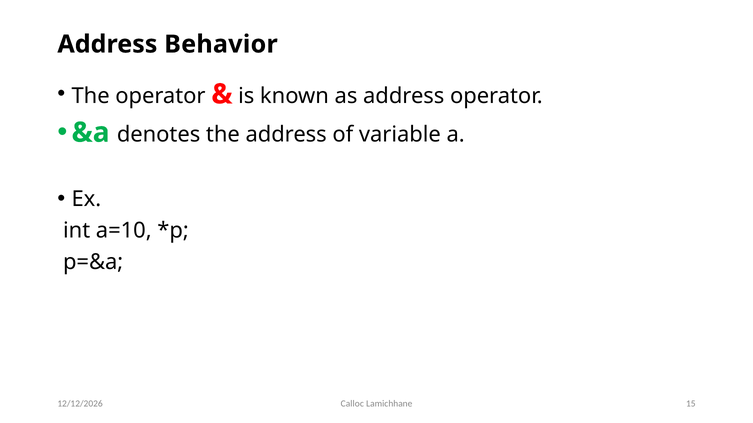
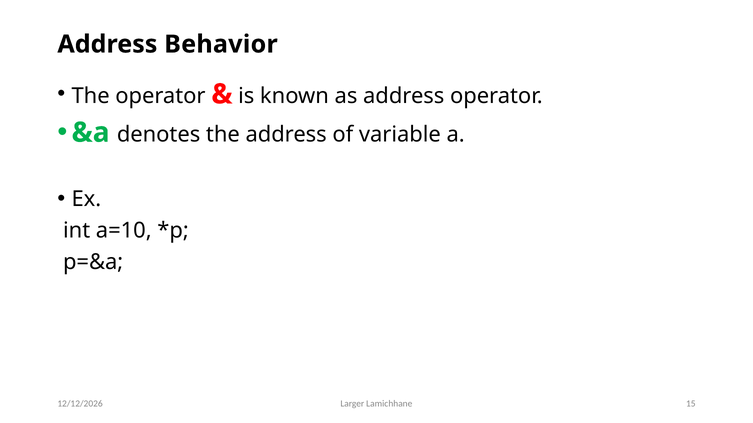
Calloc: Calloc -> Larger
